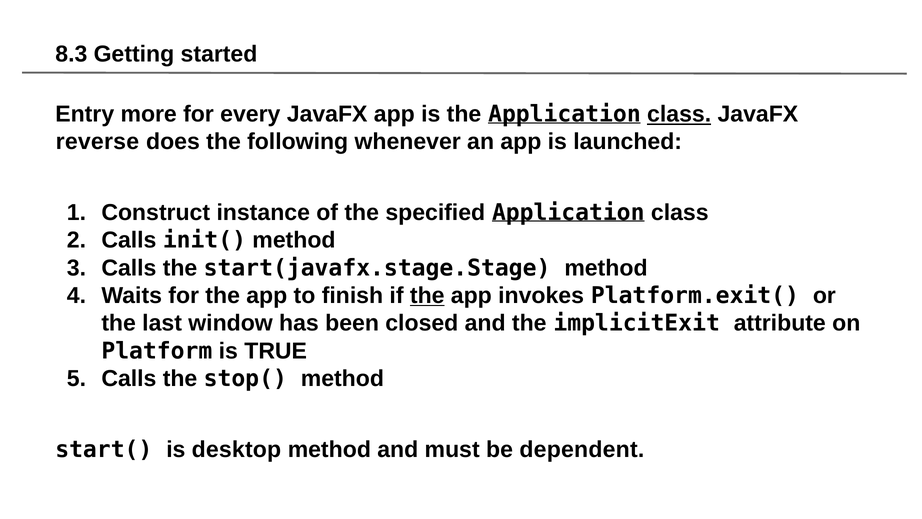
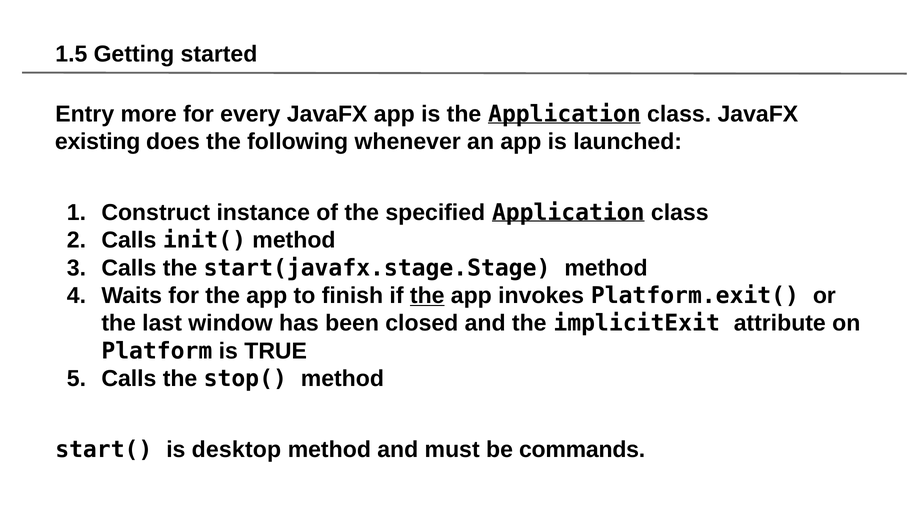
8.3: 8.3 -> 1.5
class at (679, 114) underline: present -> none
reverse: reverse -> existing
dependent: dependent -> commands
